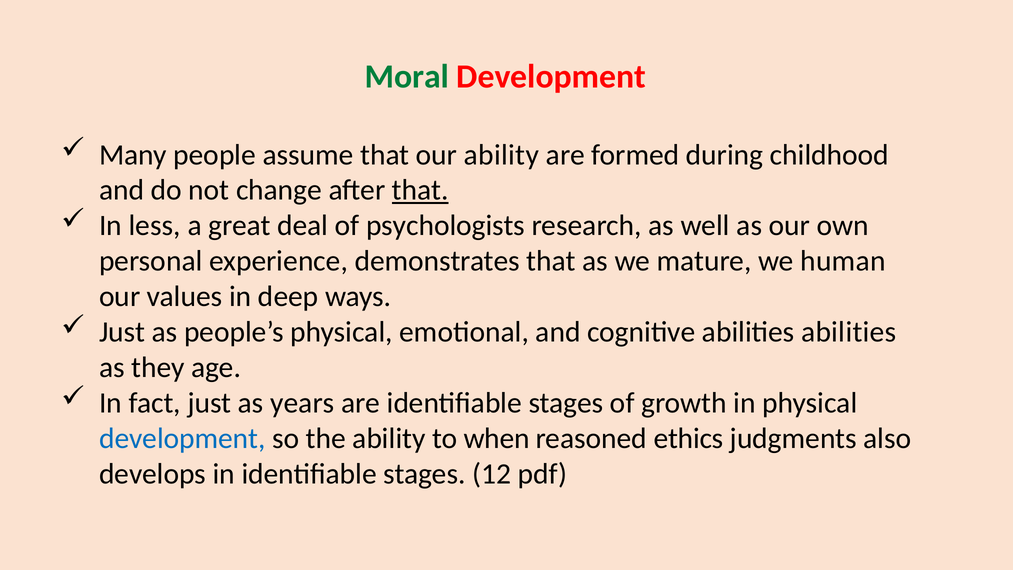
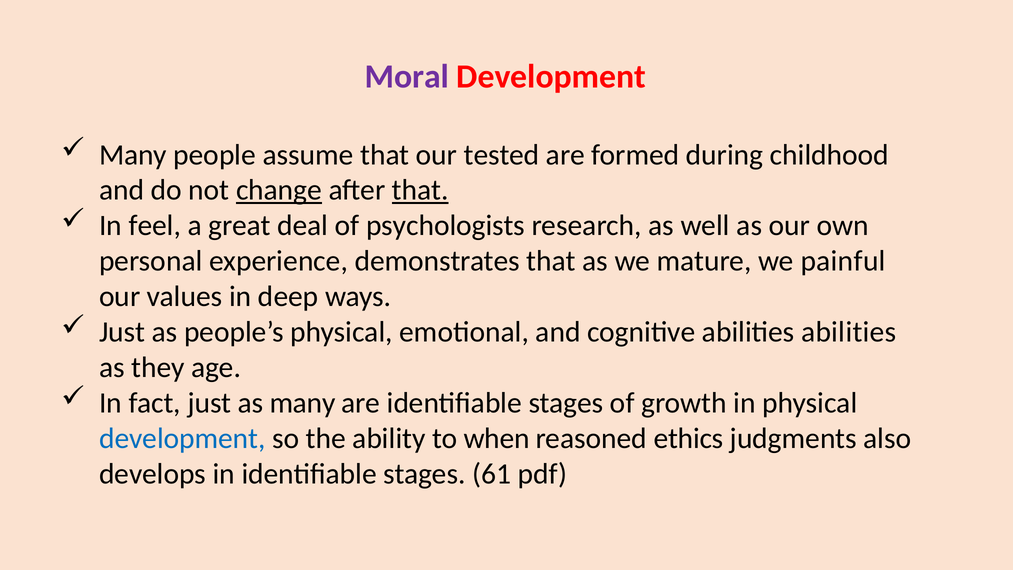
Moral colour: green -> purple
our ability: ability -> tested
change underline: none -> present
less: less -> feel
human: human -> painful
as years: years -> many
12: 12 -> 61
